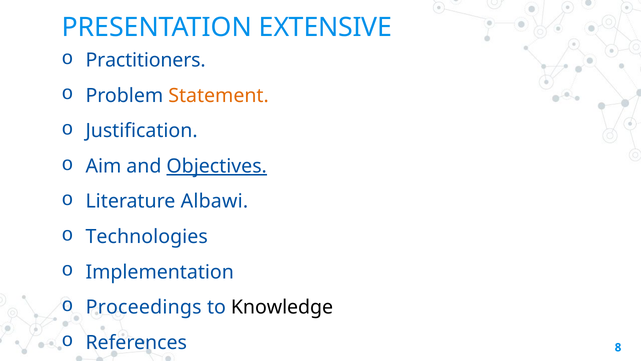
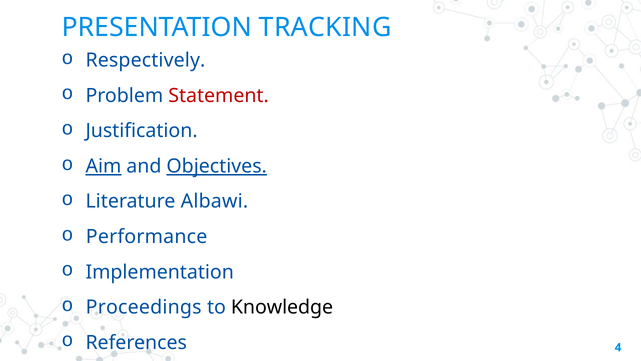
EXTENSIVE: EXTENSIVE -> TRACKING
Practitioners: Practitioners -> Respectively
Statement colour: orange -> red
Aim underline: none -> present
Technologies: Technologies -> Performance
8: 8 -> 4
